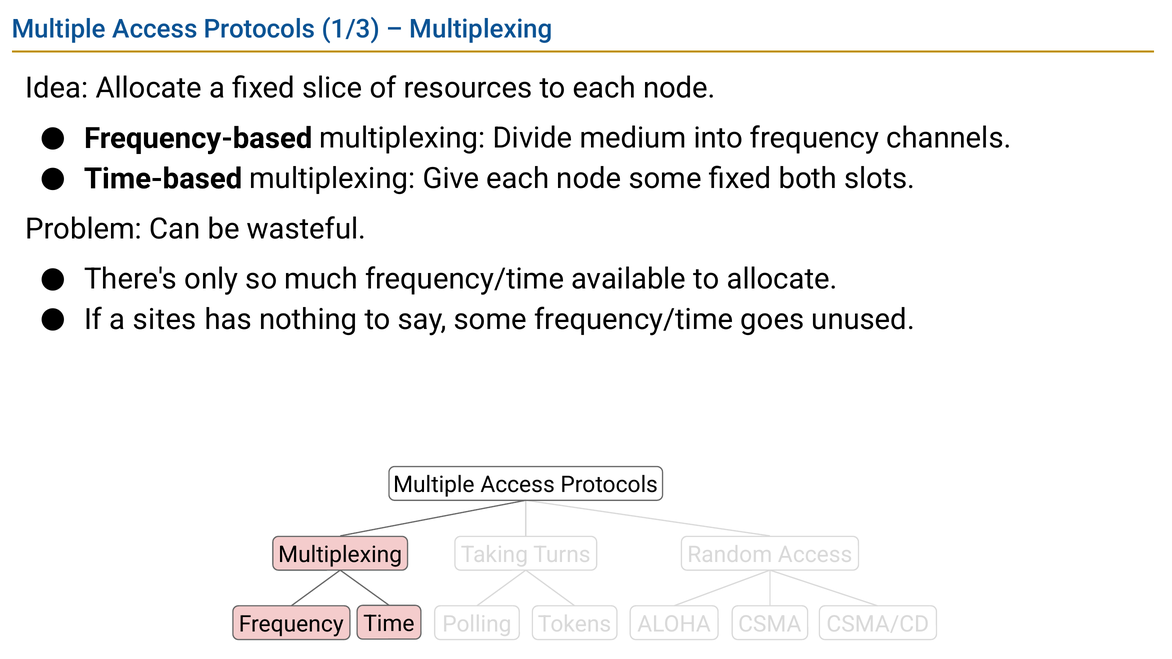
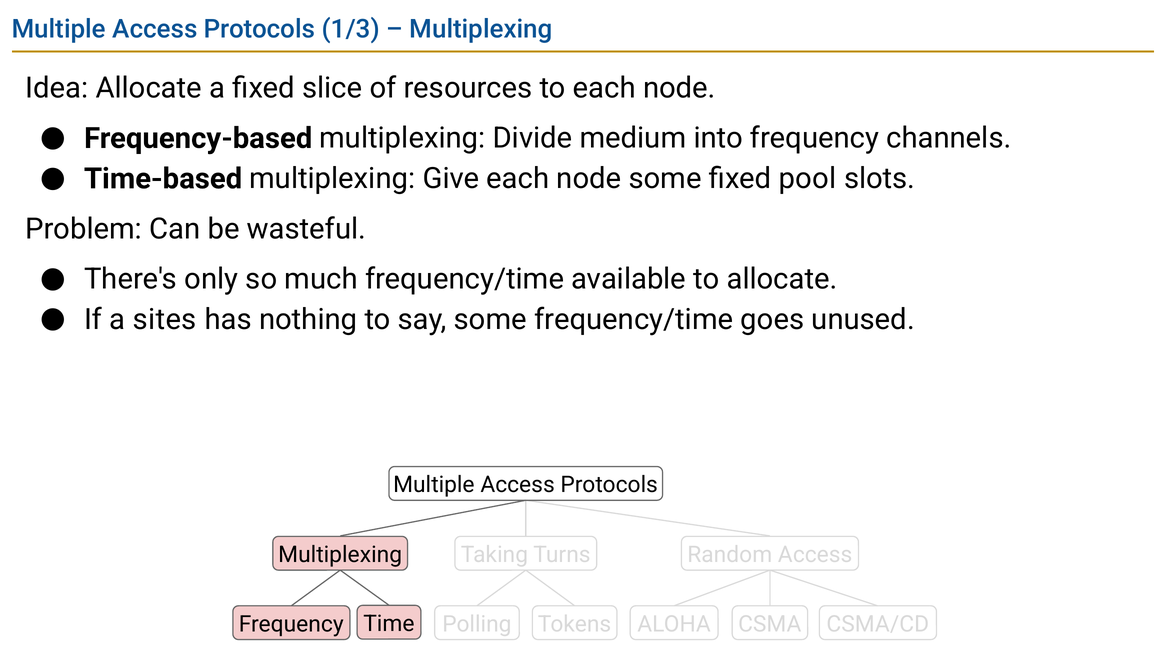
both: both -> pool
